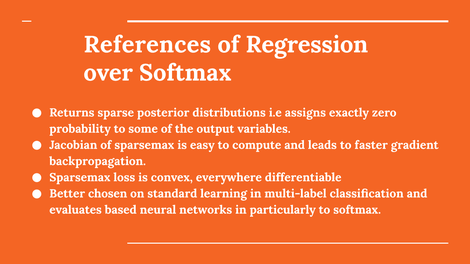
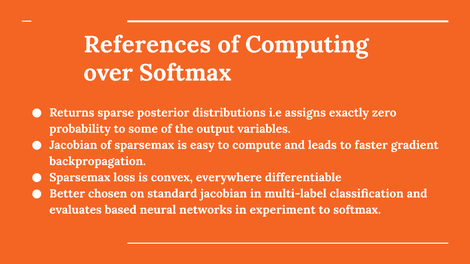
Regression: Regression -> Computing
standard learning: learning -> jacobian
particularly: particularly -> experiment
